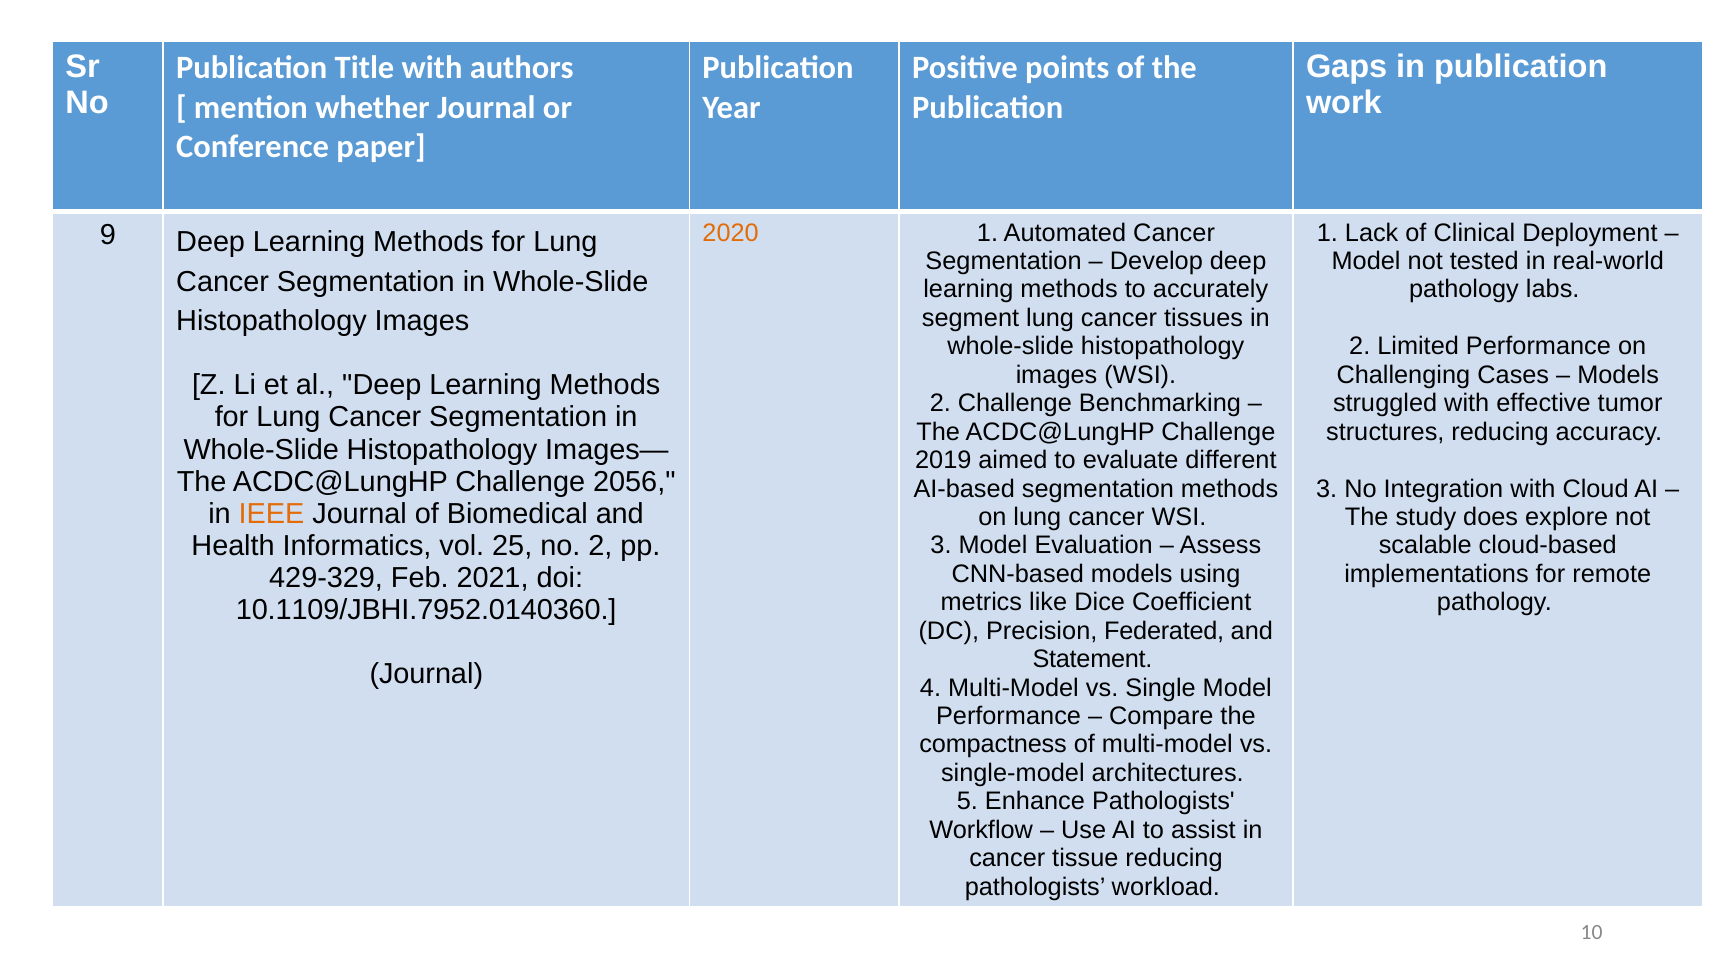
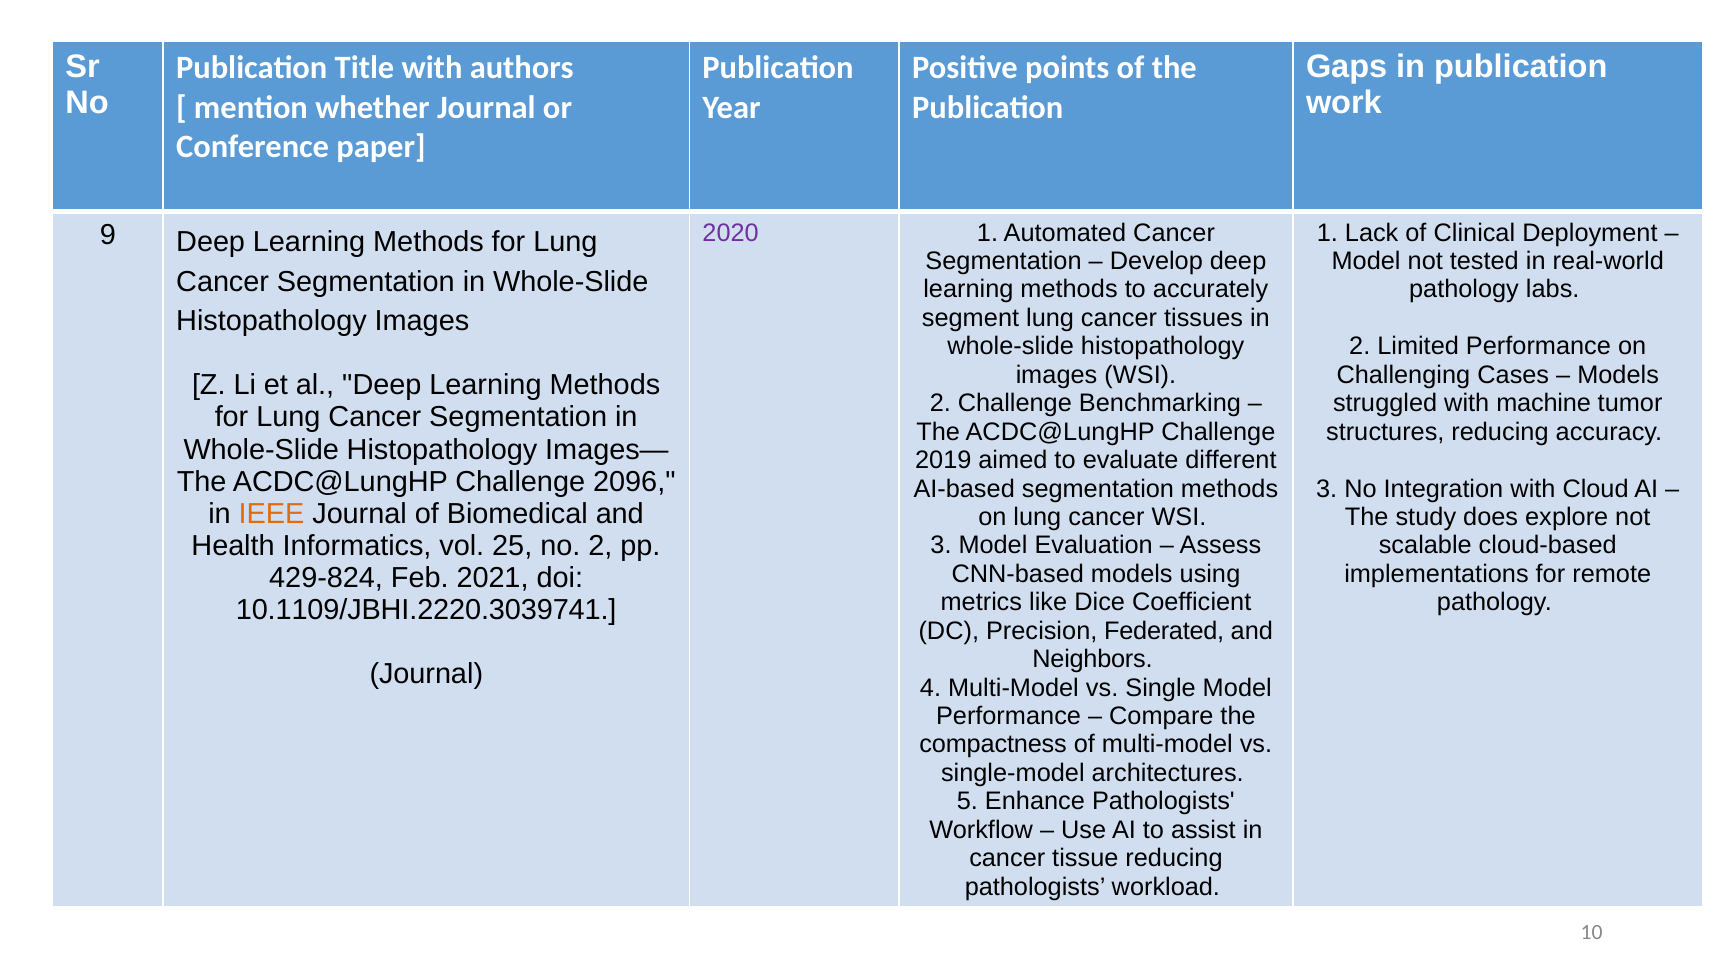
2020 colour: orange -> purple
effective: effective -> machine
2056: 2056 -> 2096
429-329: 429-329 -> 429-824
10.1109/JBHI.7952.0140360: 10.1109/JBHI.7952.0140360 -> 10.1109/JBHI.2220.3039741
Statement: Statement -> Neighbors
